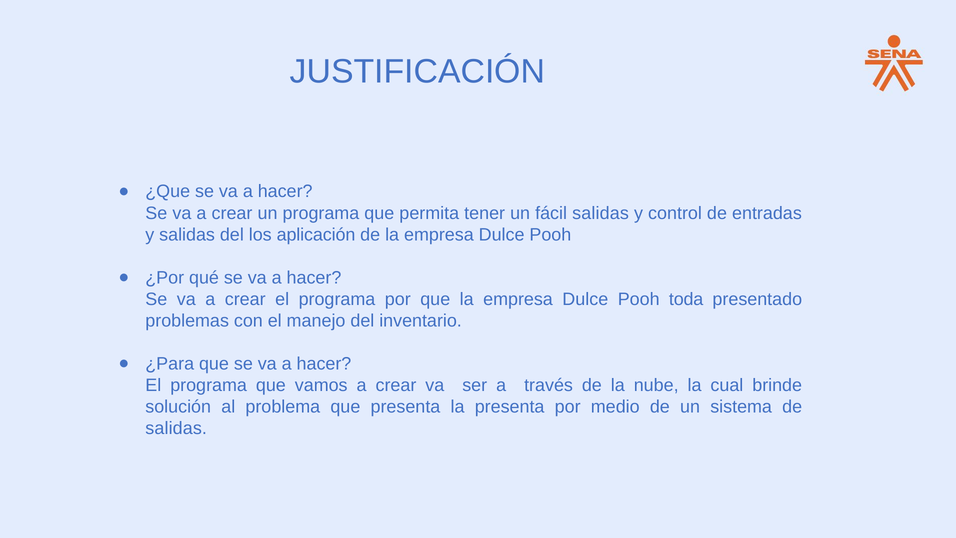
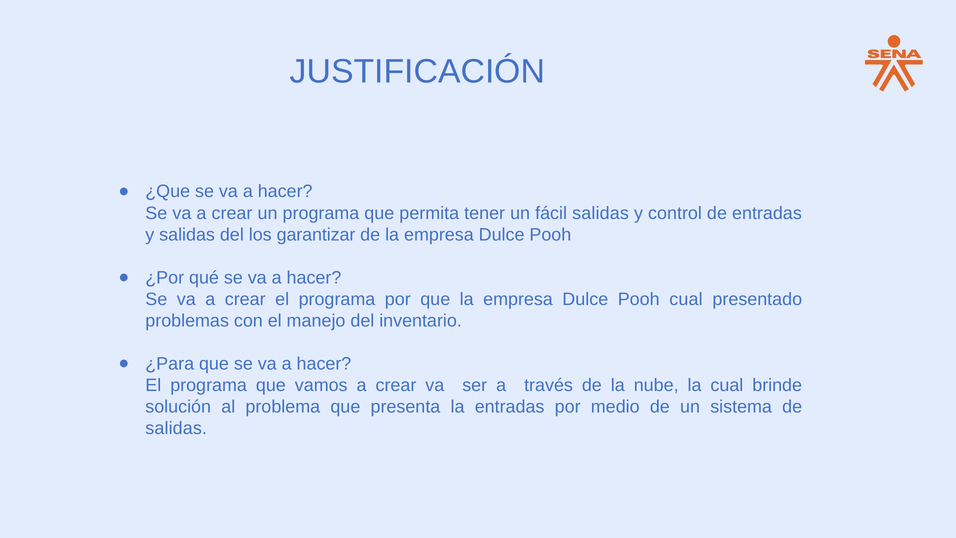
aplicación: aplicación -> garantizar
Pooh toda: toda -> cual
la presenta: presenta -> entradas
